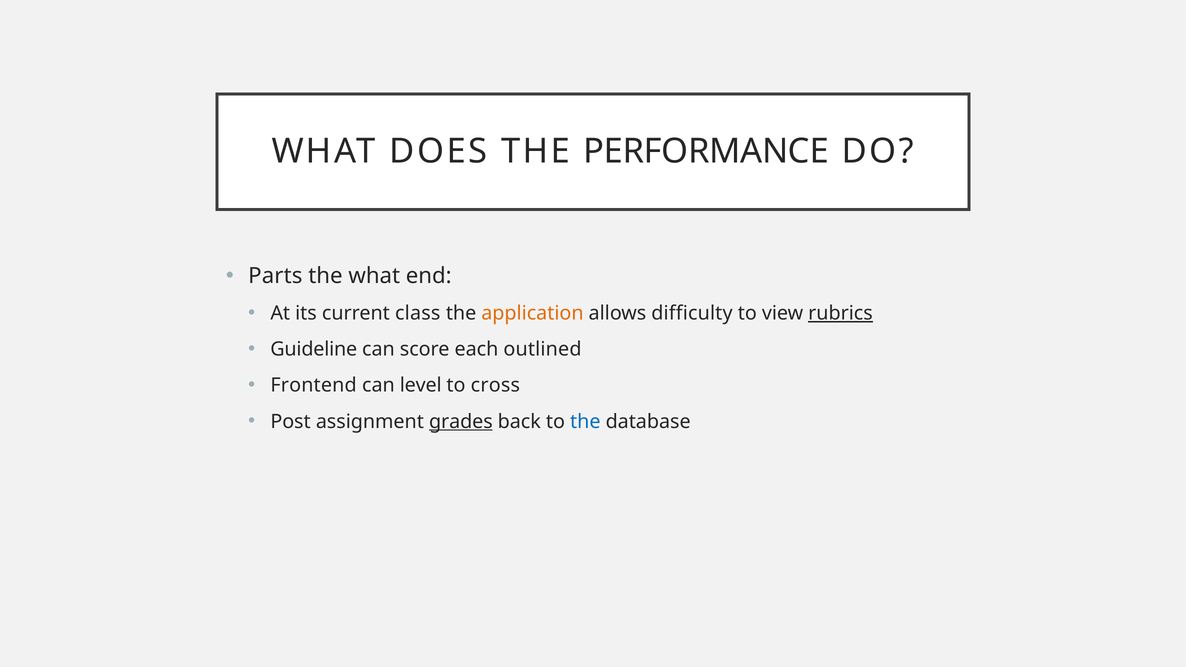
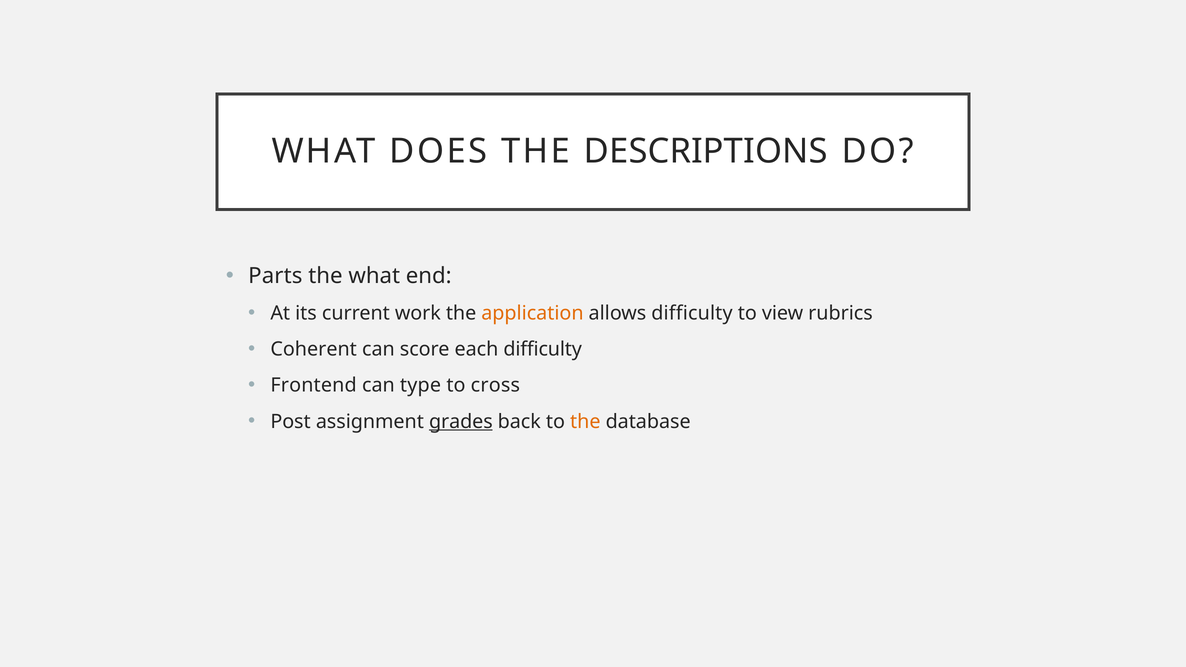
PERFORMANCE: PERFORMANCE -> DESCRIPTIONS
class: class -> work
rubrics underline: present -> none
Guideline: Guideline -> Coherent
each outlined: outlined -> difficulty
level: level -> type
the at (585, 422) colour: blue -> orange
